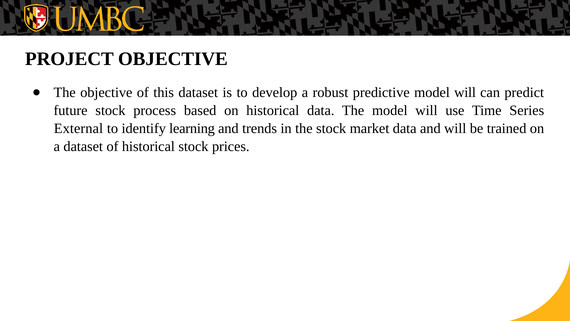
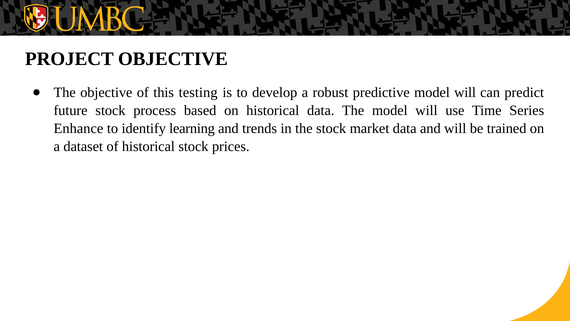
this dataset: dataset -> testing
External: External -> Enhance
